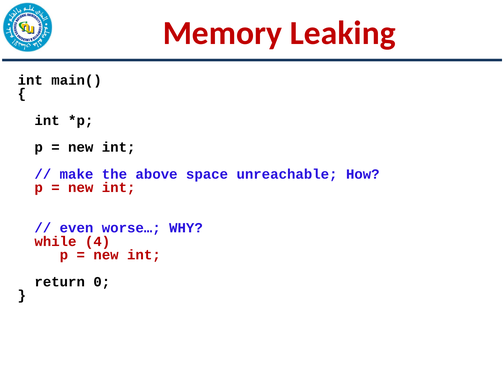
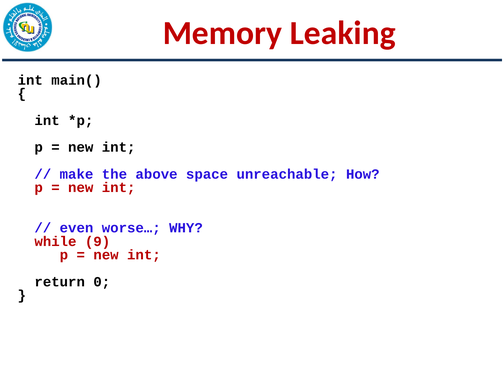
4: 4 -> 9
